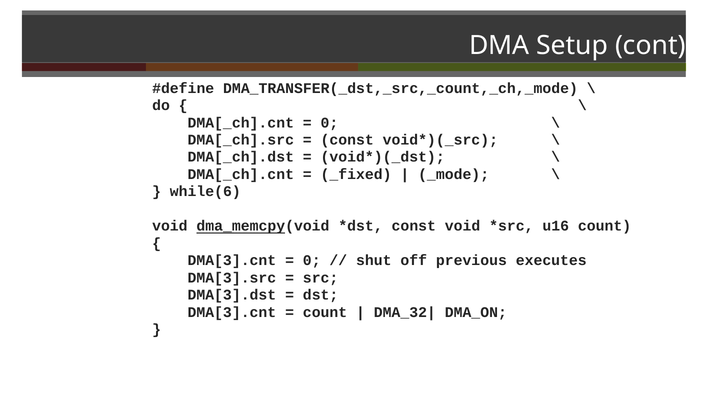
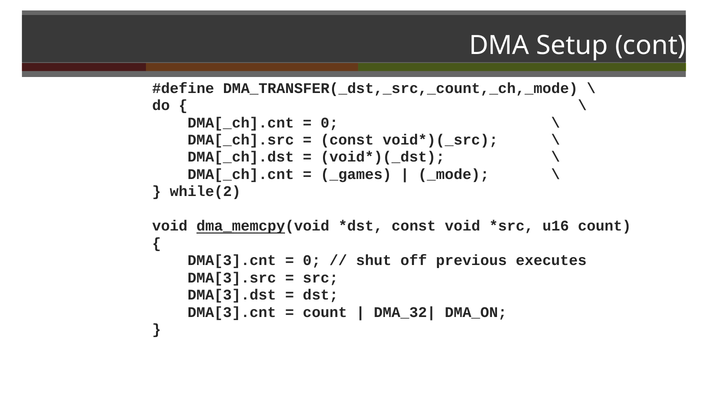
_fixed: _fixed -> _games
while(6: while(6 -> while(2
